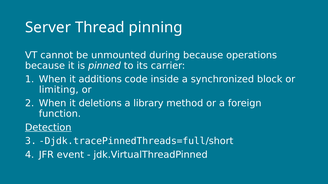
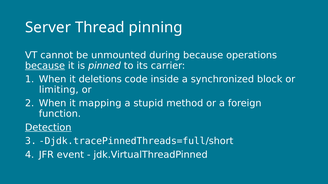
because at (45, 66) underline: none -> present
additions: additions -> deletions
deletions: deletions -> mapping
library: library -> stupid
